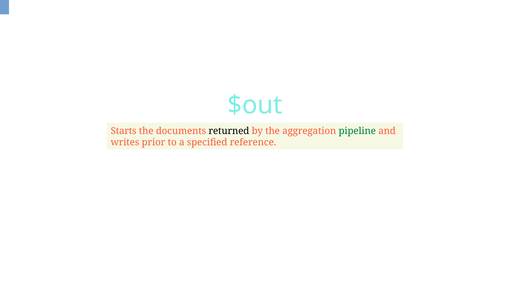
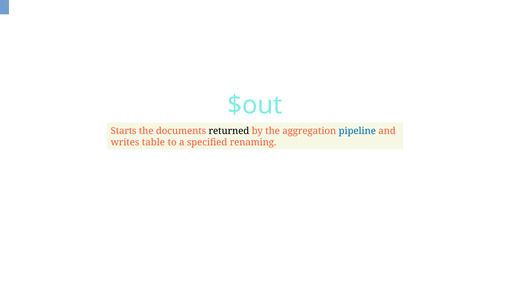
pipeline colour: green -> blue
prior: prior -> table
reference: reference -> renaming
